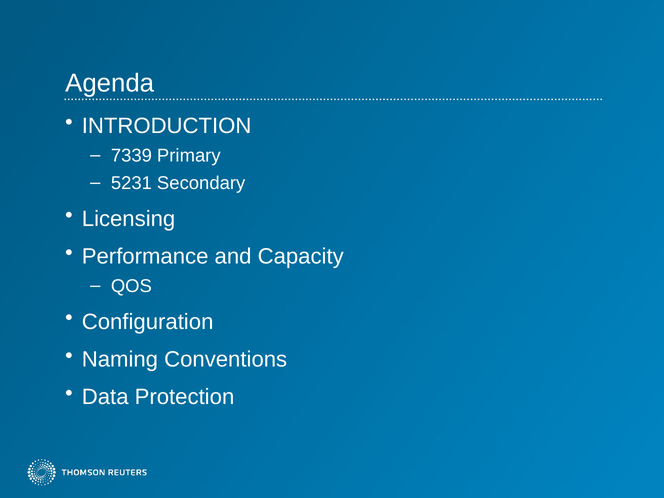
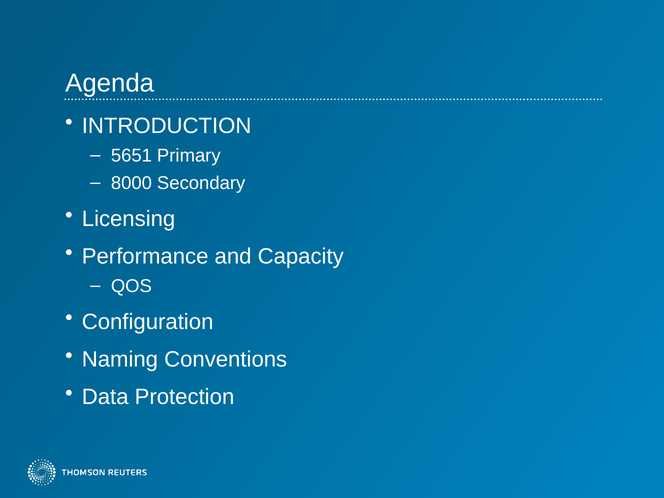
7339: 7339 -> 5651
5231: 5231 -> 8000
